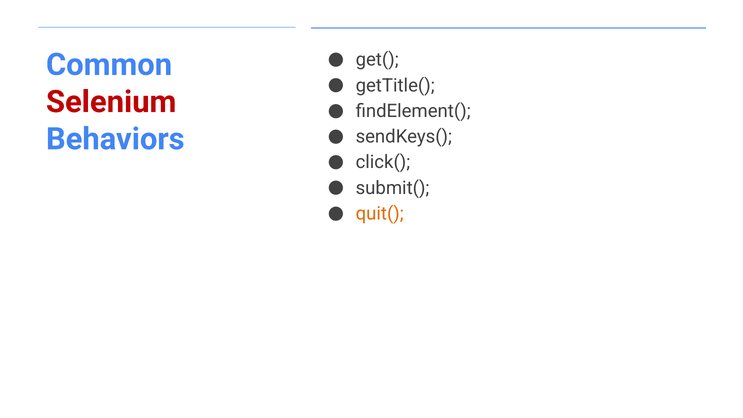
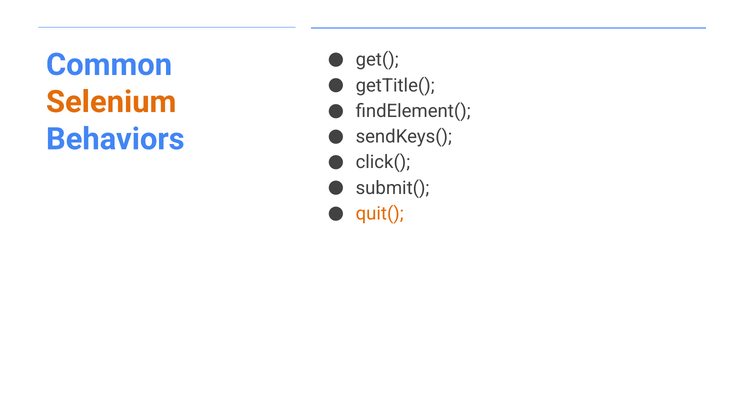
Selenium colour: red -> orange
